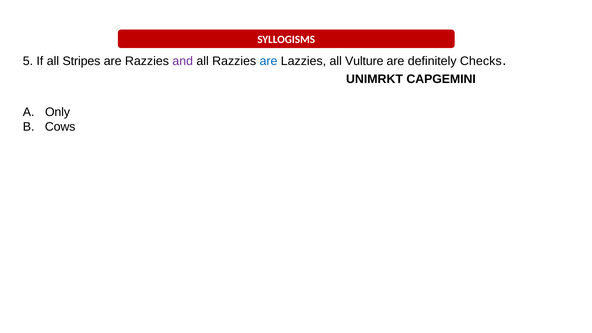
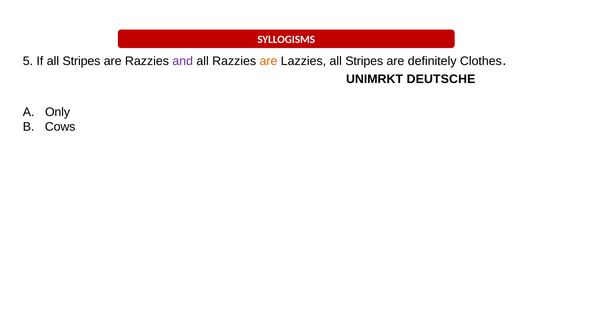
are at (268, 61) colour: blue -> orange
Lazzies all Vulture: Vulture -> Stripes
Checks: Checks -> Clothes
CAPGEMINI: CAPGEMINI -> DEUTSCHE
